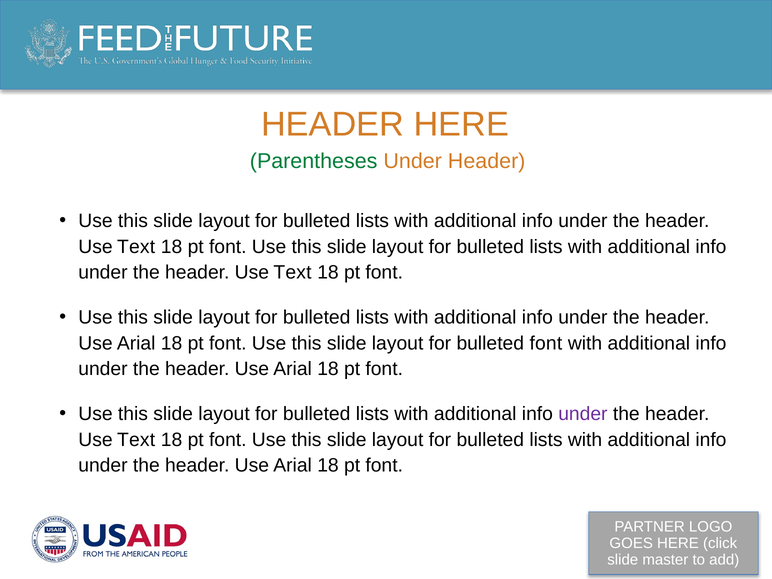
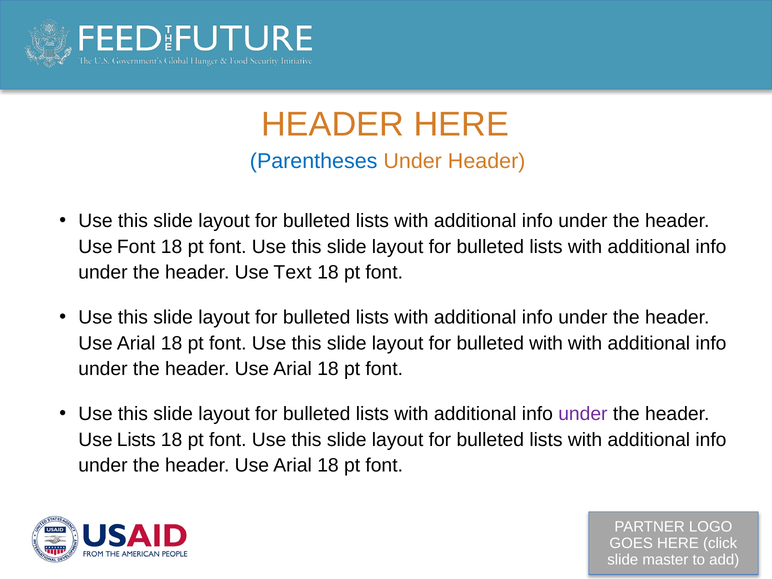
Parentheses colour: green -> blue
Text at (136, 247): Text -> Font
bulleted font: font -> with
Text at (136, 440): Text -> Lists
